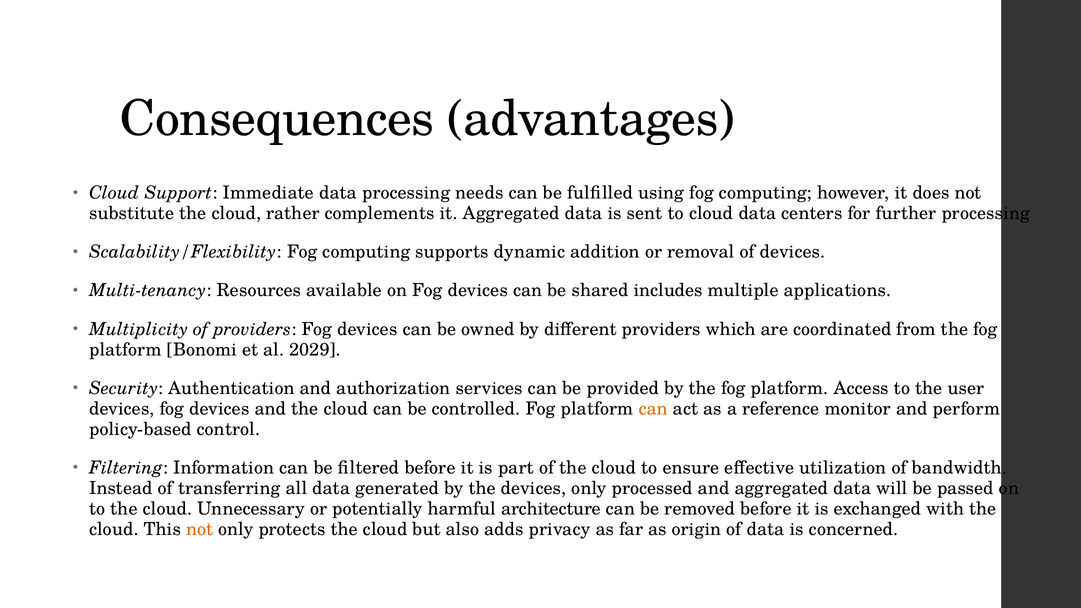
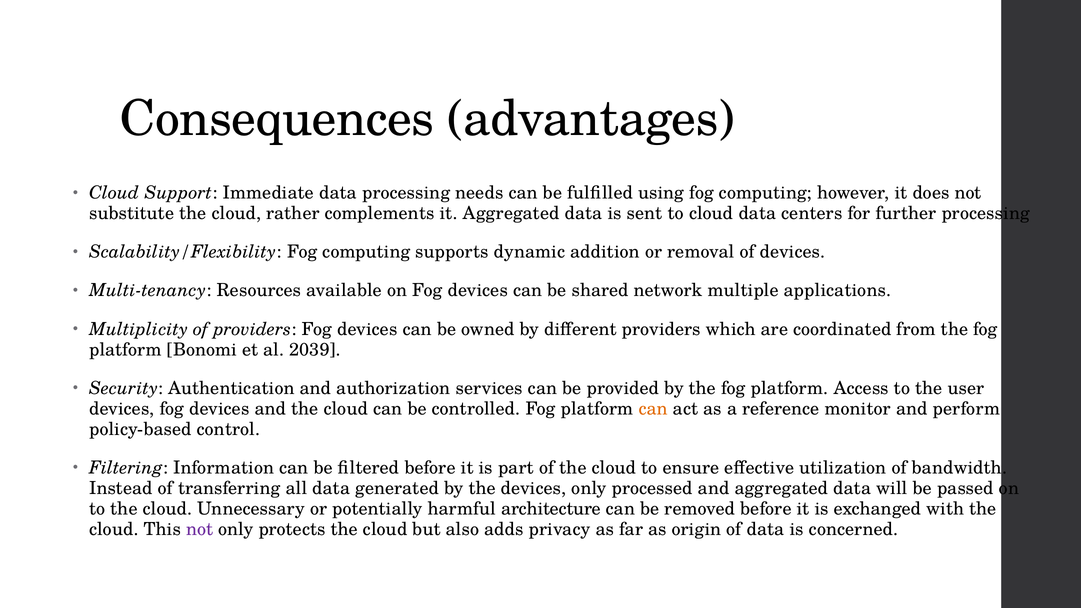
includes: includes -> network
2029: 2029 -> 2039
not at (200, 529) colour: orange -> purple
